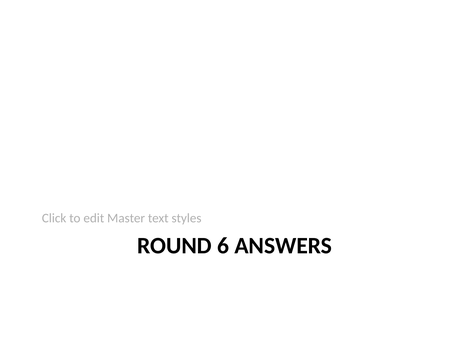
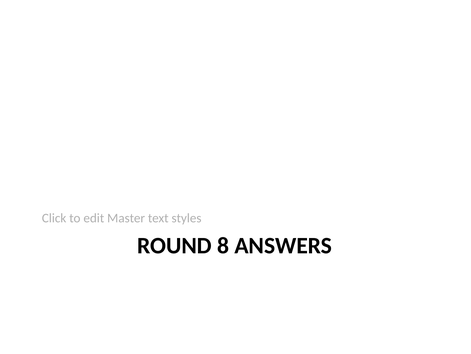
6: 6 -> 8
